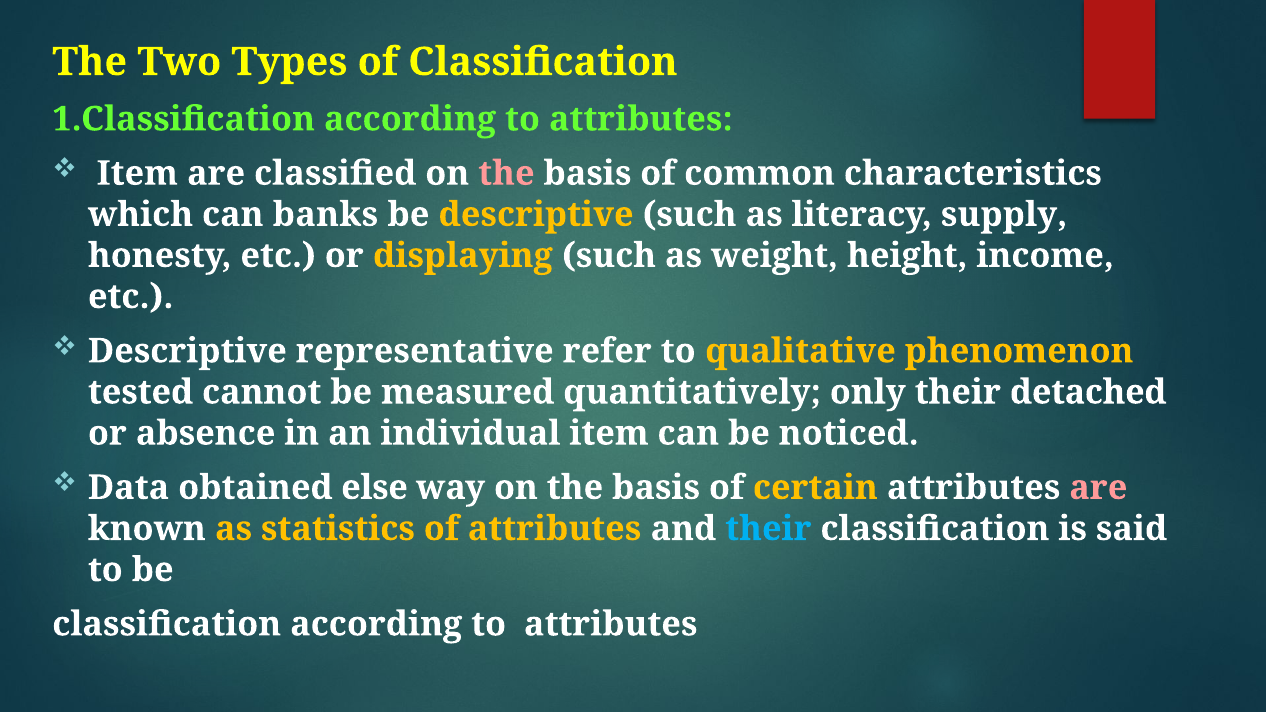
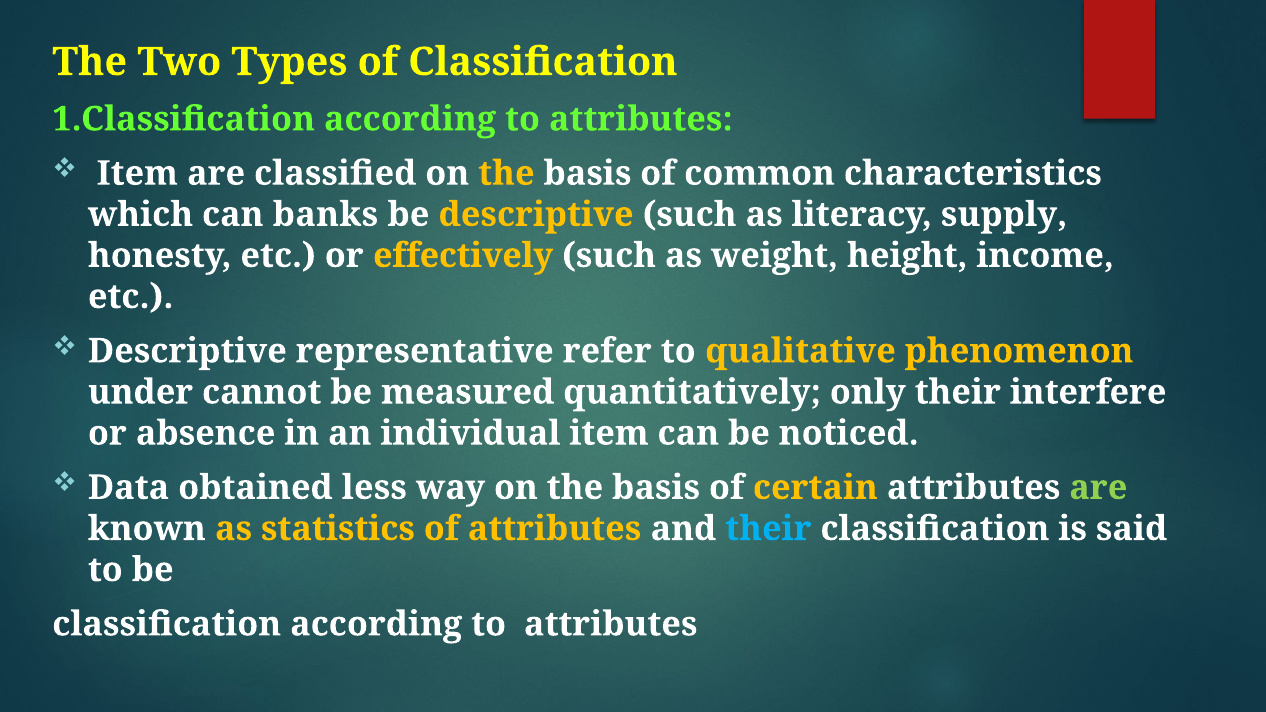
the at (506, 173) colour: pink -> yellow
displaying: displaying -> effectively
tested: tested -> under
detached: detached -> interfere
else: else -> less
are at (1098, 488) colour: pink -> light green
